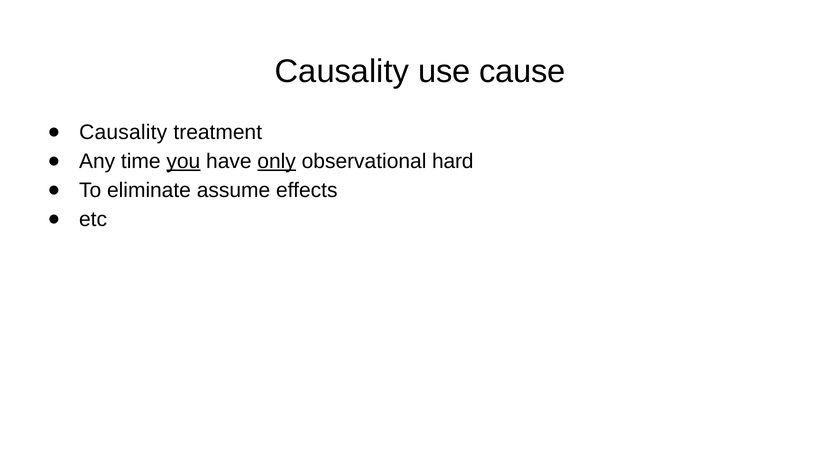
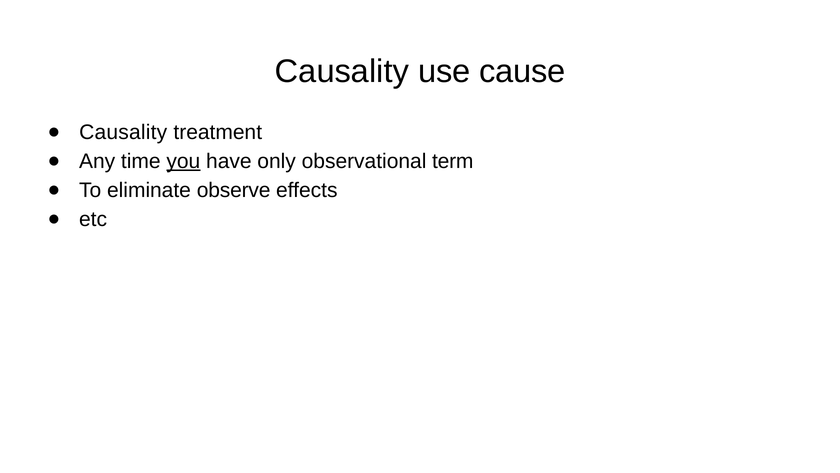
only underline: present -> none
hard: hard -> term
assume: assume -> observe
